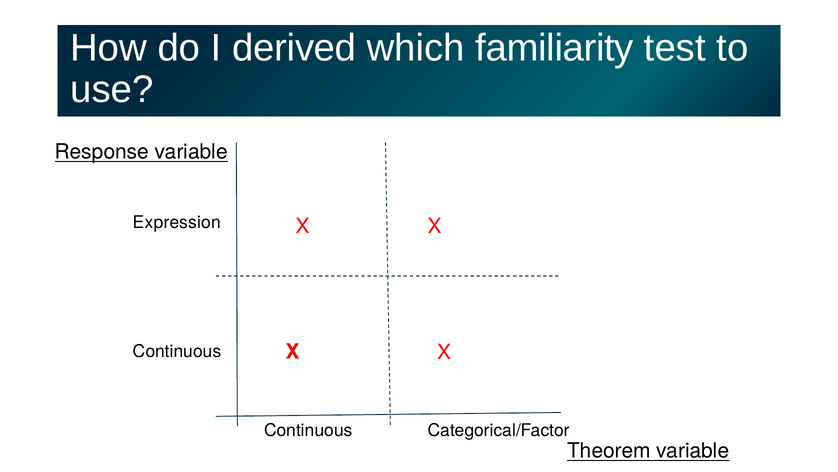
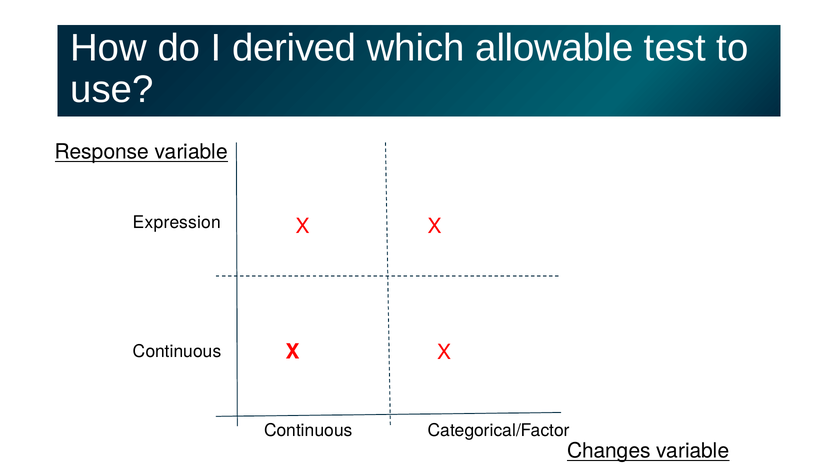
familiarity: familiarity -> allowable
Theorem: Theorem -> Changes
